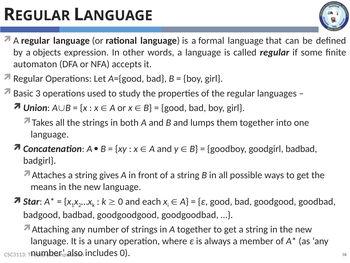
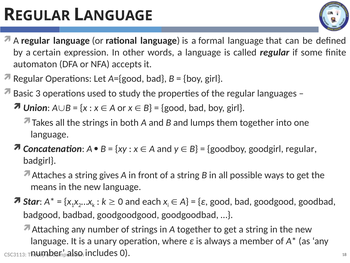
objects: objects -> certain
goodgirl badbad: badbad -> regular
